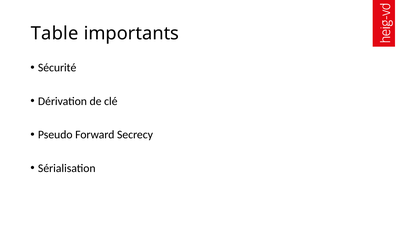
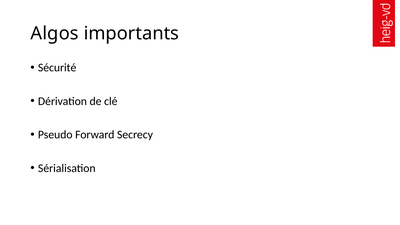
Table: Table -> Algos
